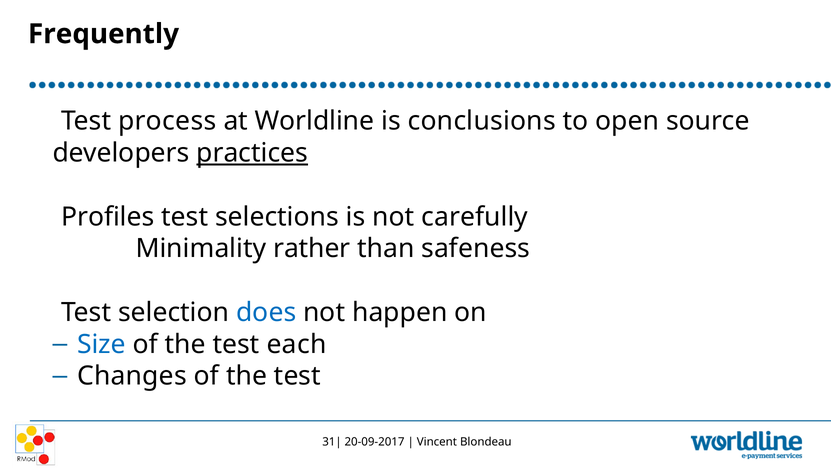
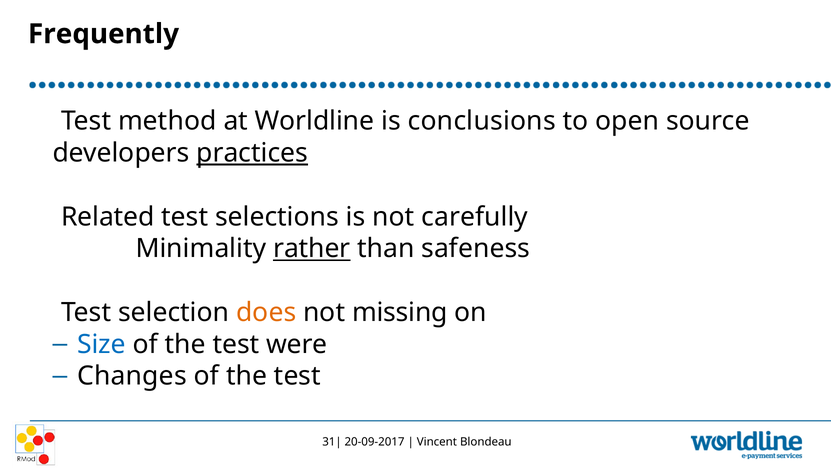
process: process -> method
Profiles: Profiles -> Related
rather underline: none -> present
does colour: blue -> orange
happen: happen -> missing
each: each -> were
